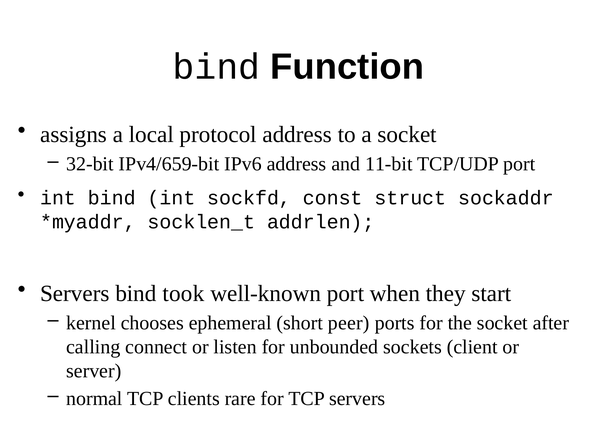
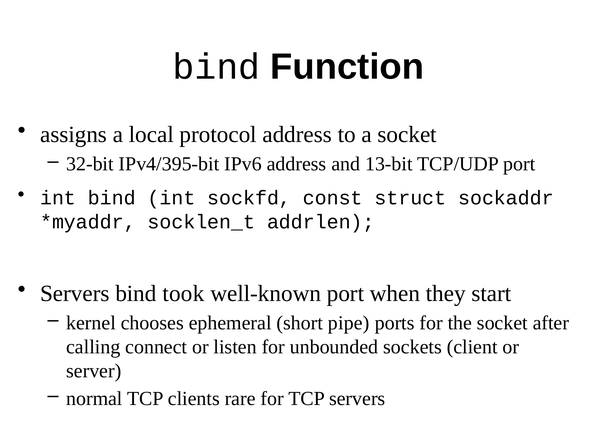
IPv4/659-bit: IPv4/659-bit -> IPv4/395-bit
11-bit: 11-bit -> 13-bit
peer: peer -> pipe
